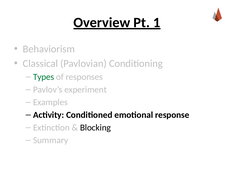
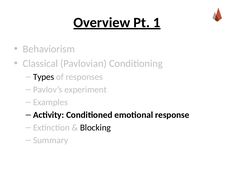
Types colour: green -> black
